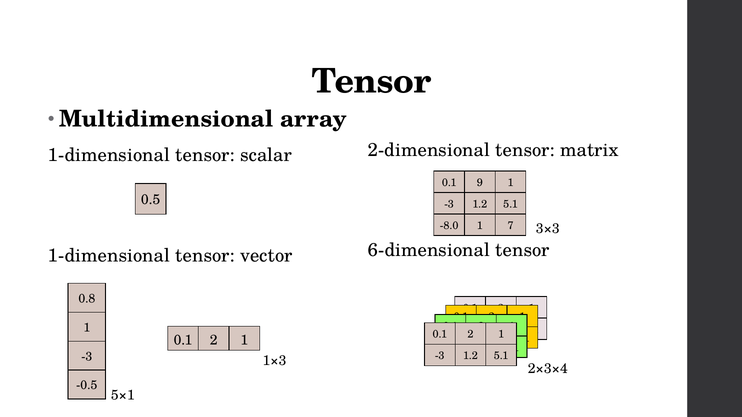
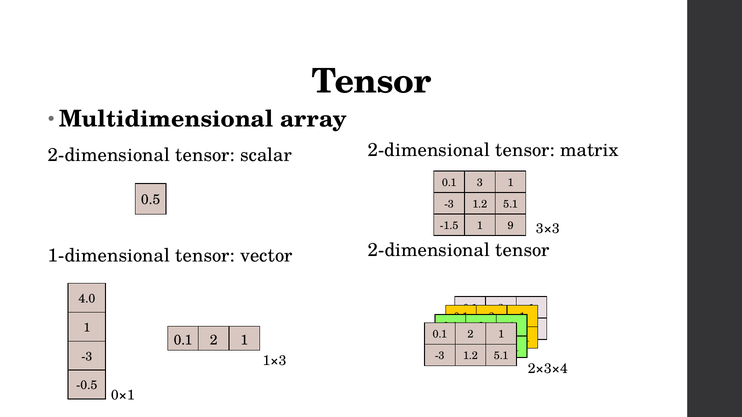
1-dimensional at (109, 155): 1-dimensional -> 2-dimensional
9: 9 -> 3
-8.0: -8.0 -> -1.5
7: 7 -> 9
6-dimensional at (429, 251): 6-dimensional -> 2-dimensional
0.8: 0.8 -> 4.0
5×1: 5×1 -> 0×1
